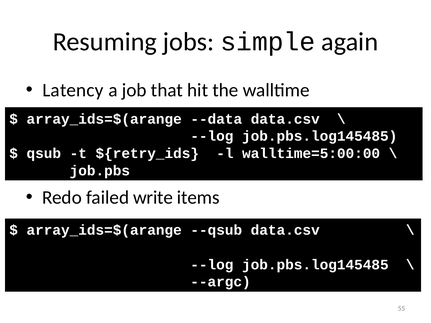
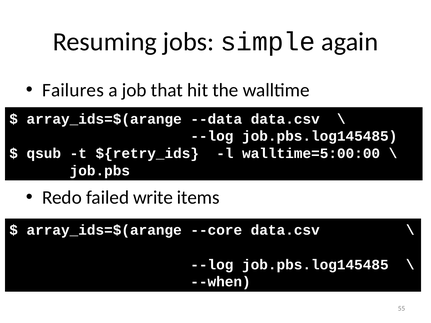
Latency: Latency -> Failures
--qsub: --qsub -> --core
--argc: --argc -> --when
